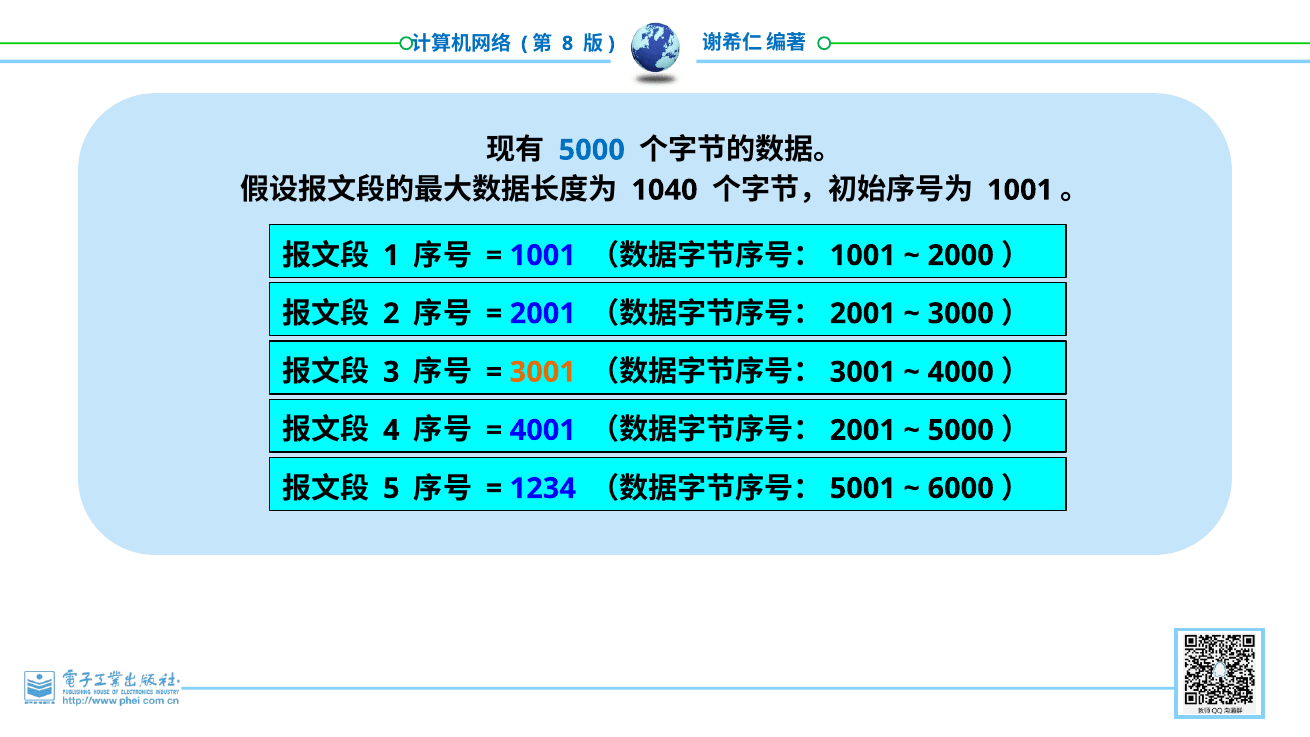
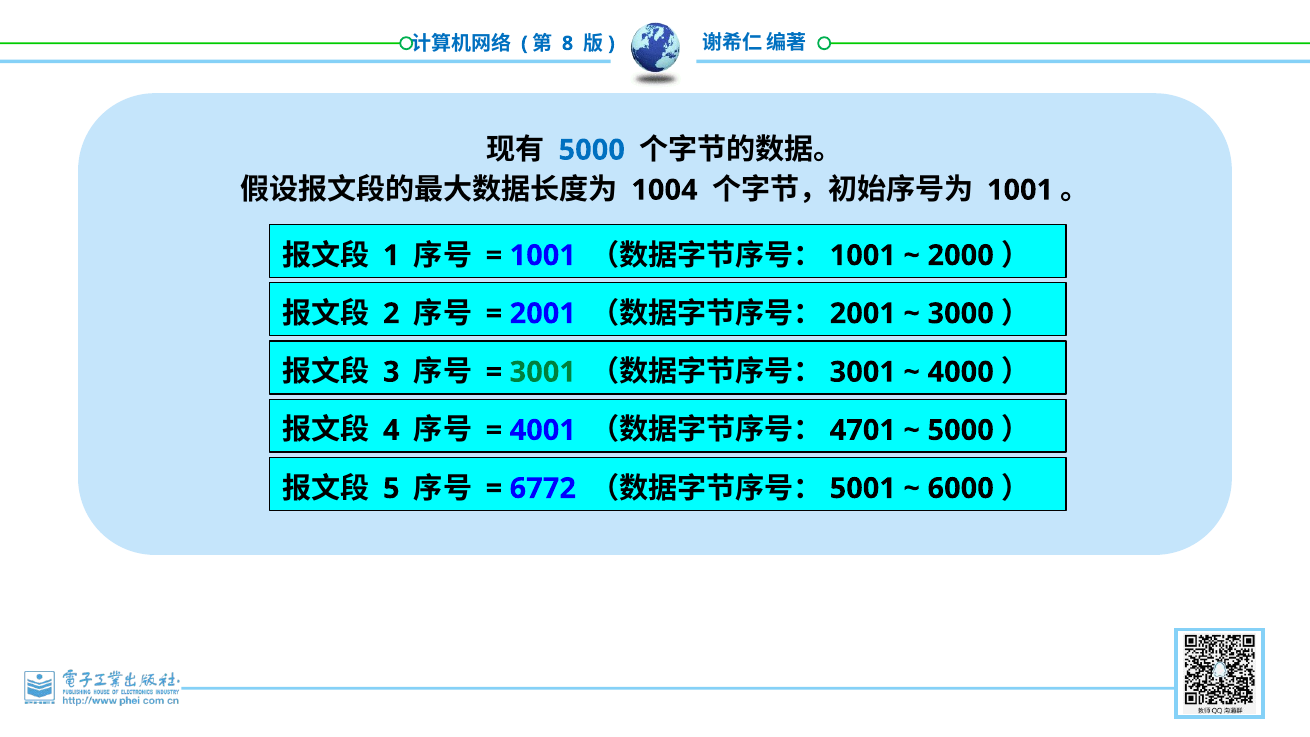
1040: 1040 -> 1004
3001 at (543, 372) colour: orange -> green
2001 at (863, 430): 2001 -> 4701
1234: 1234 -> 6772
